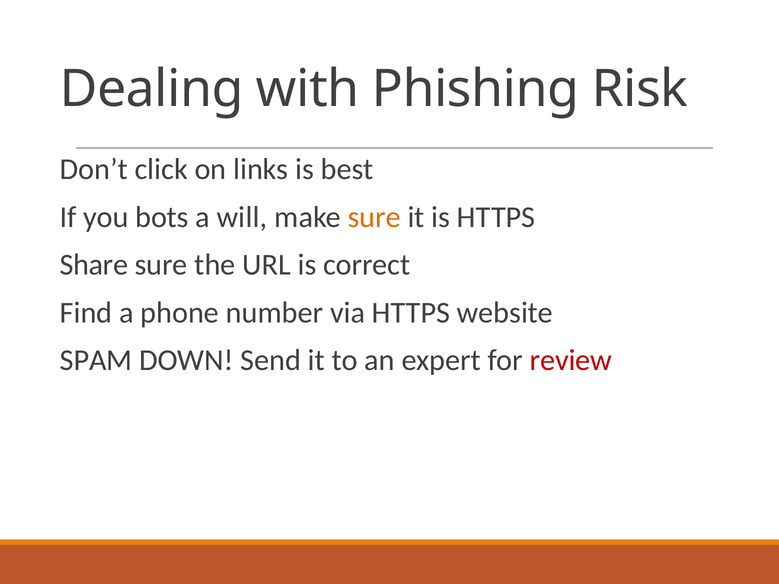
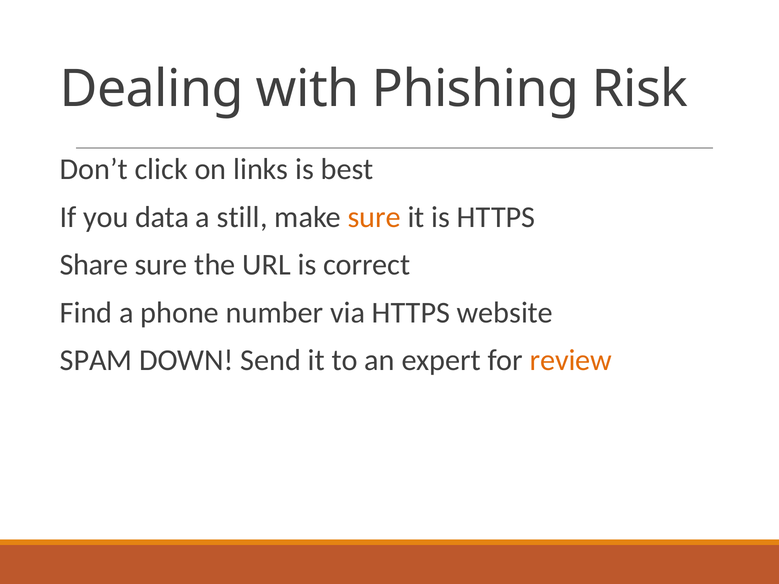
bots: bots -> data
will: will -> still
review colour: red -> orange
